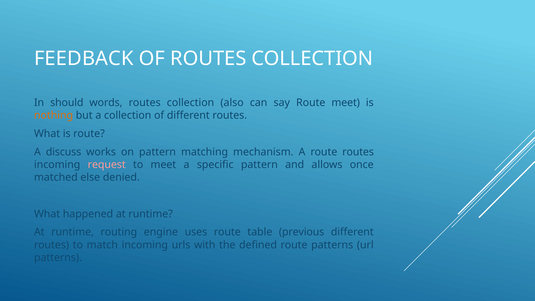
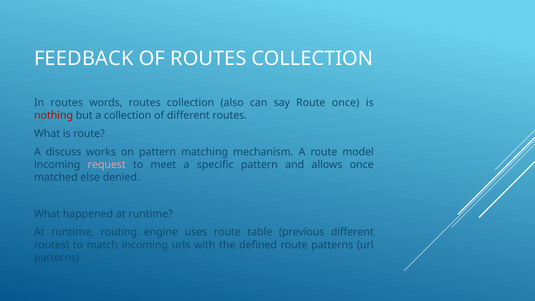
In should: should -> routes
Route meet: meet -> once
nothing colour: orange -> red
route routes: routes -> model
